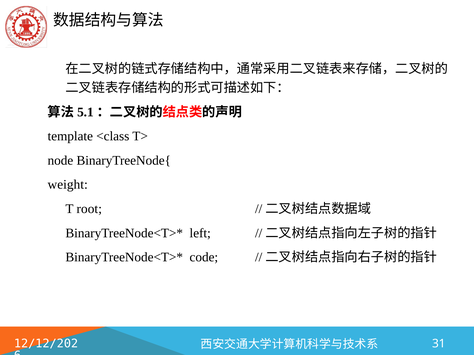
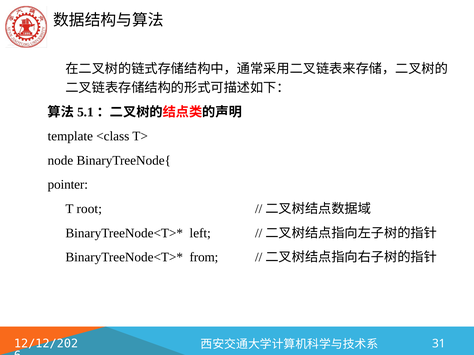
weight: weight -> pointer
code: code -> from
